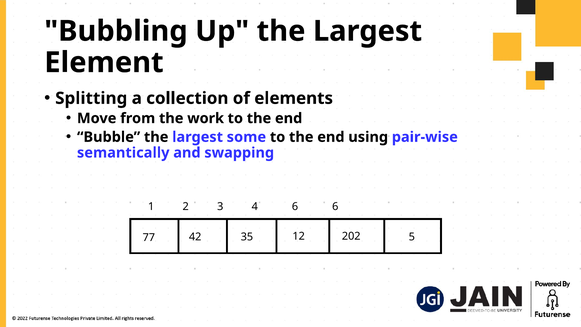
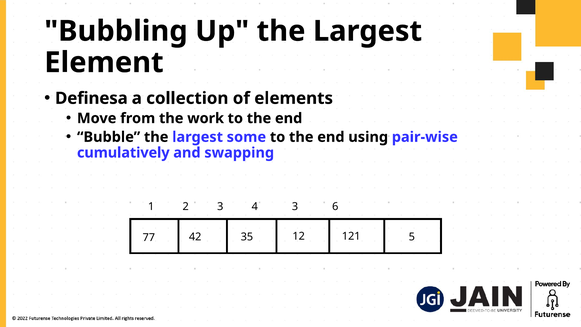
Splitting: Splitting -> Definesa
semantically: semantically -> cumulatively
4 6: 6 -> 3
202: 202 -> 121
